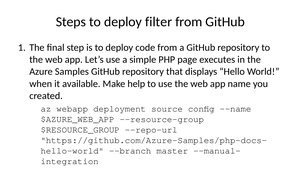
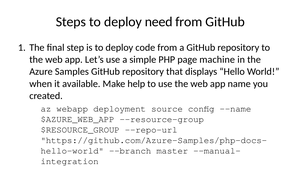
deploy filter: filter -> need
executes: executes -> machine
